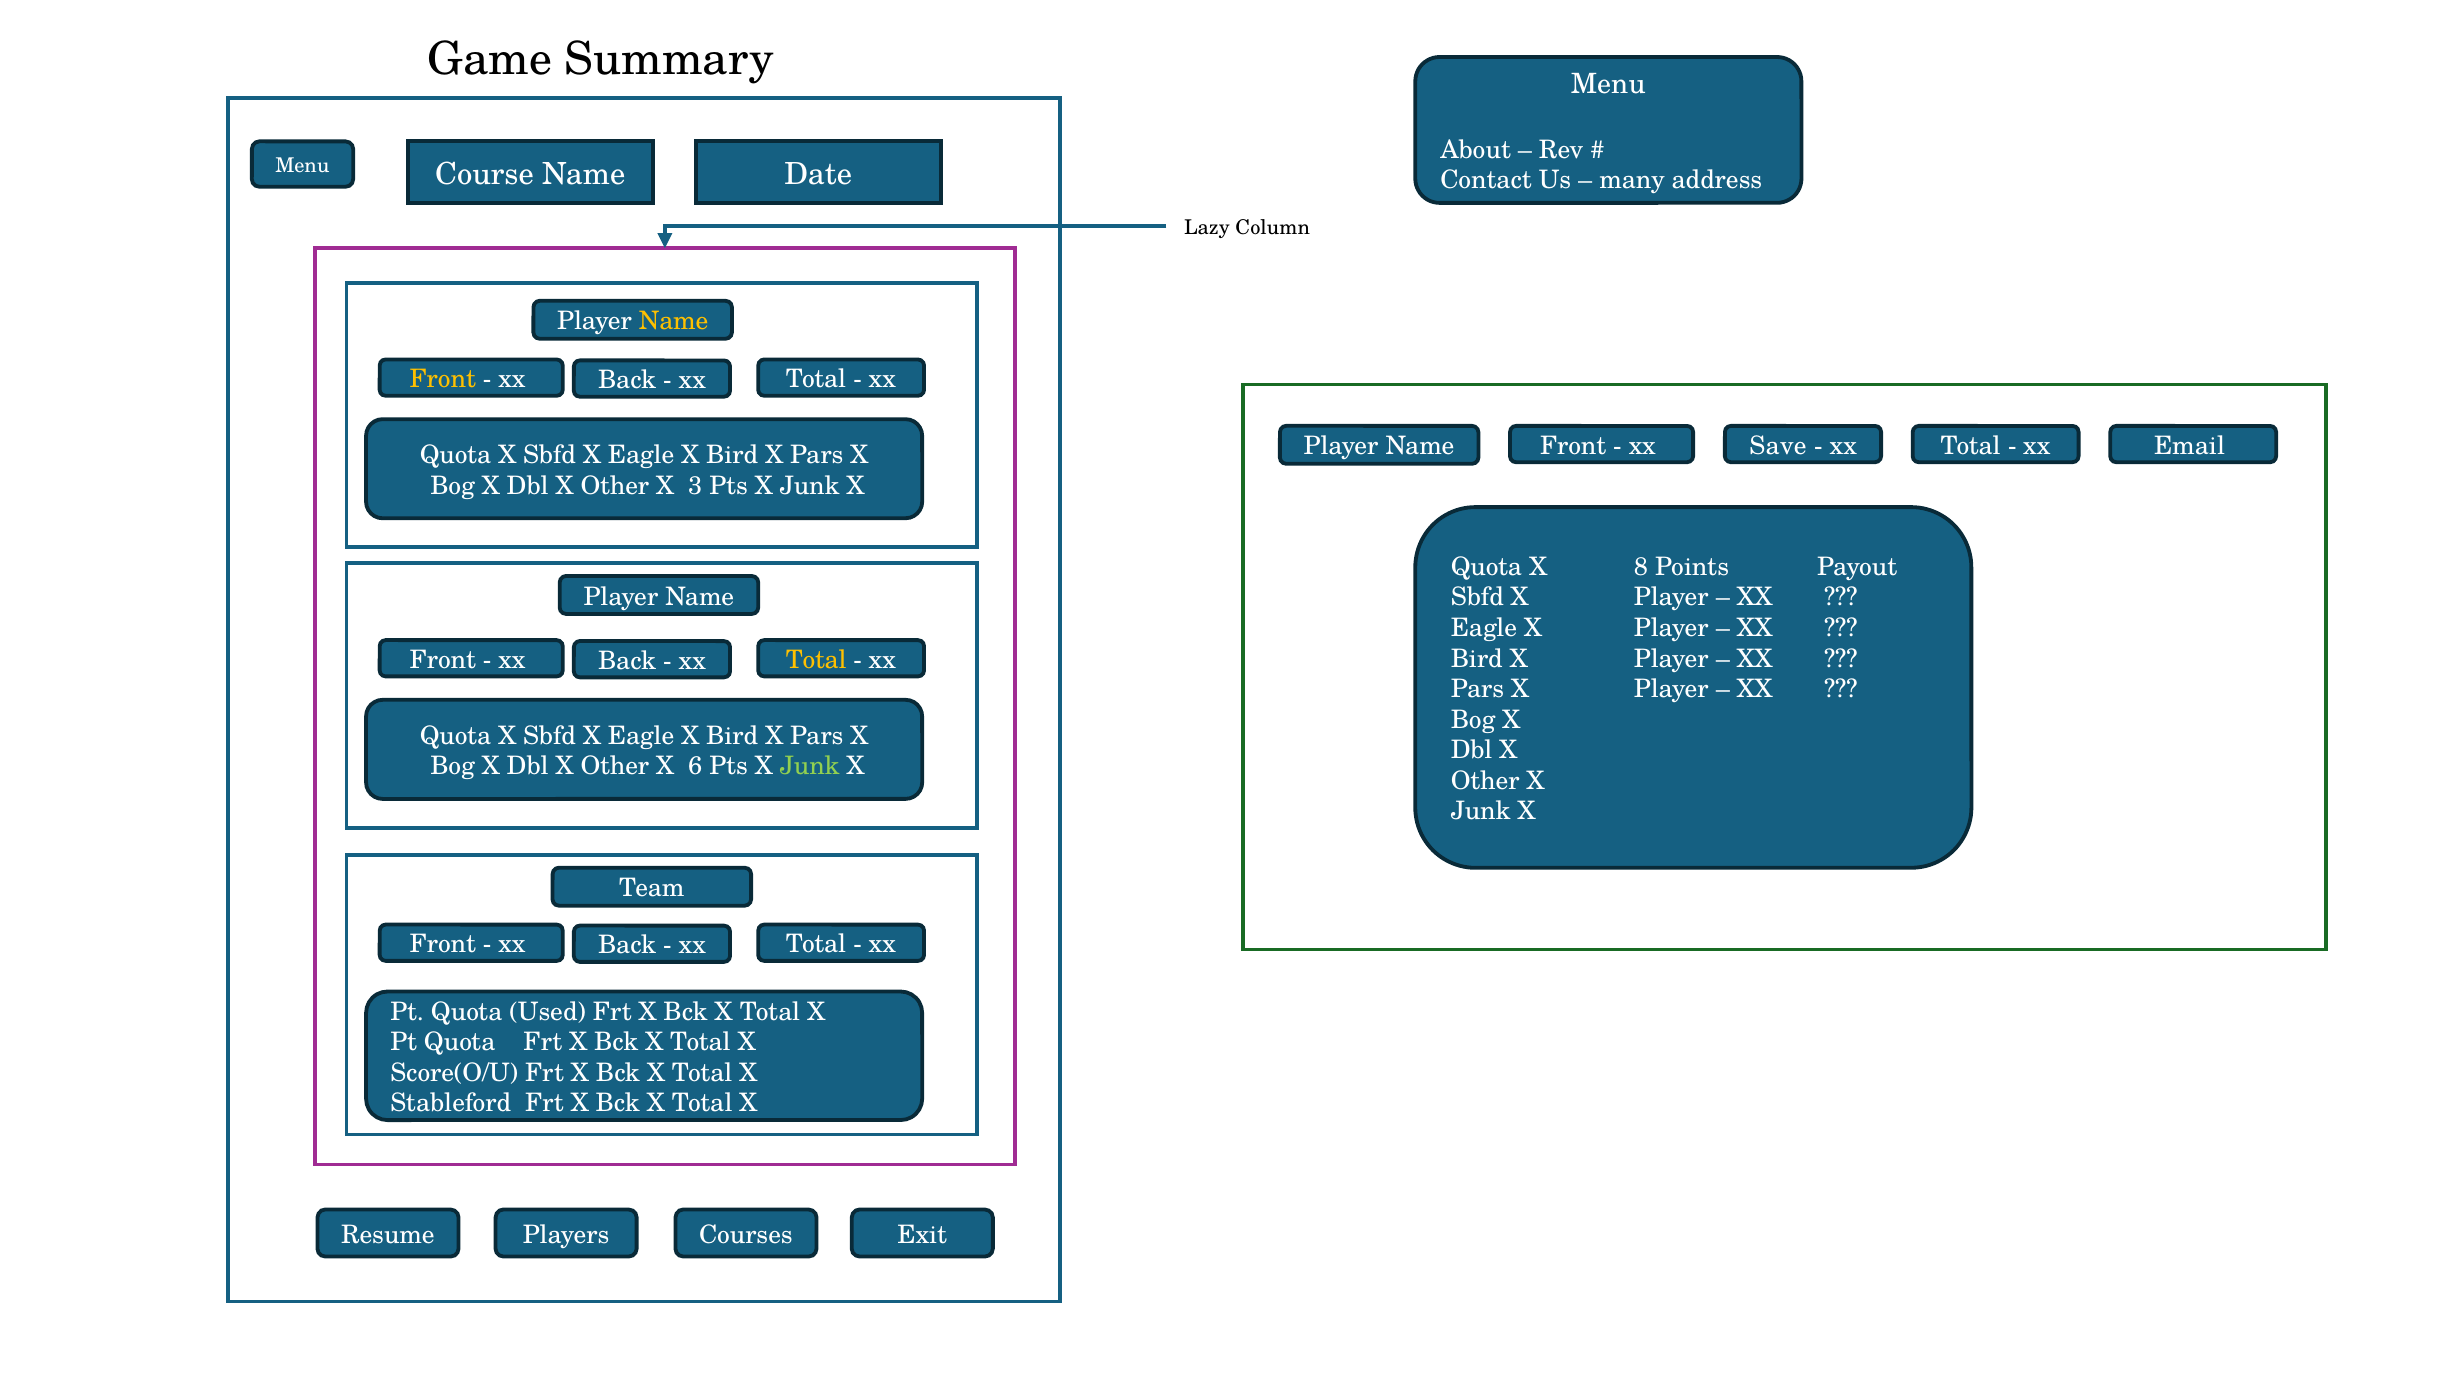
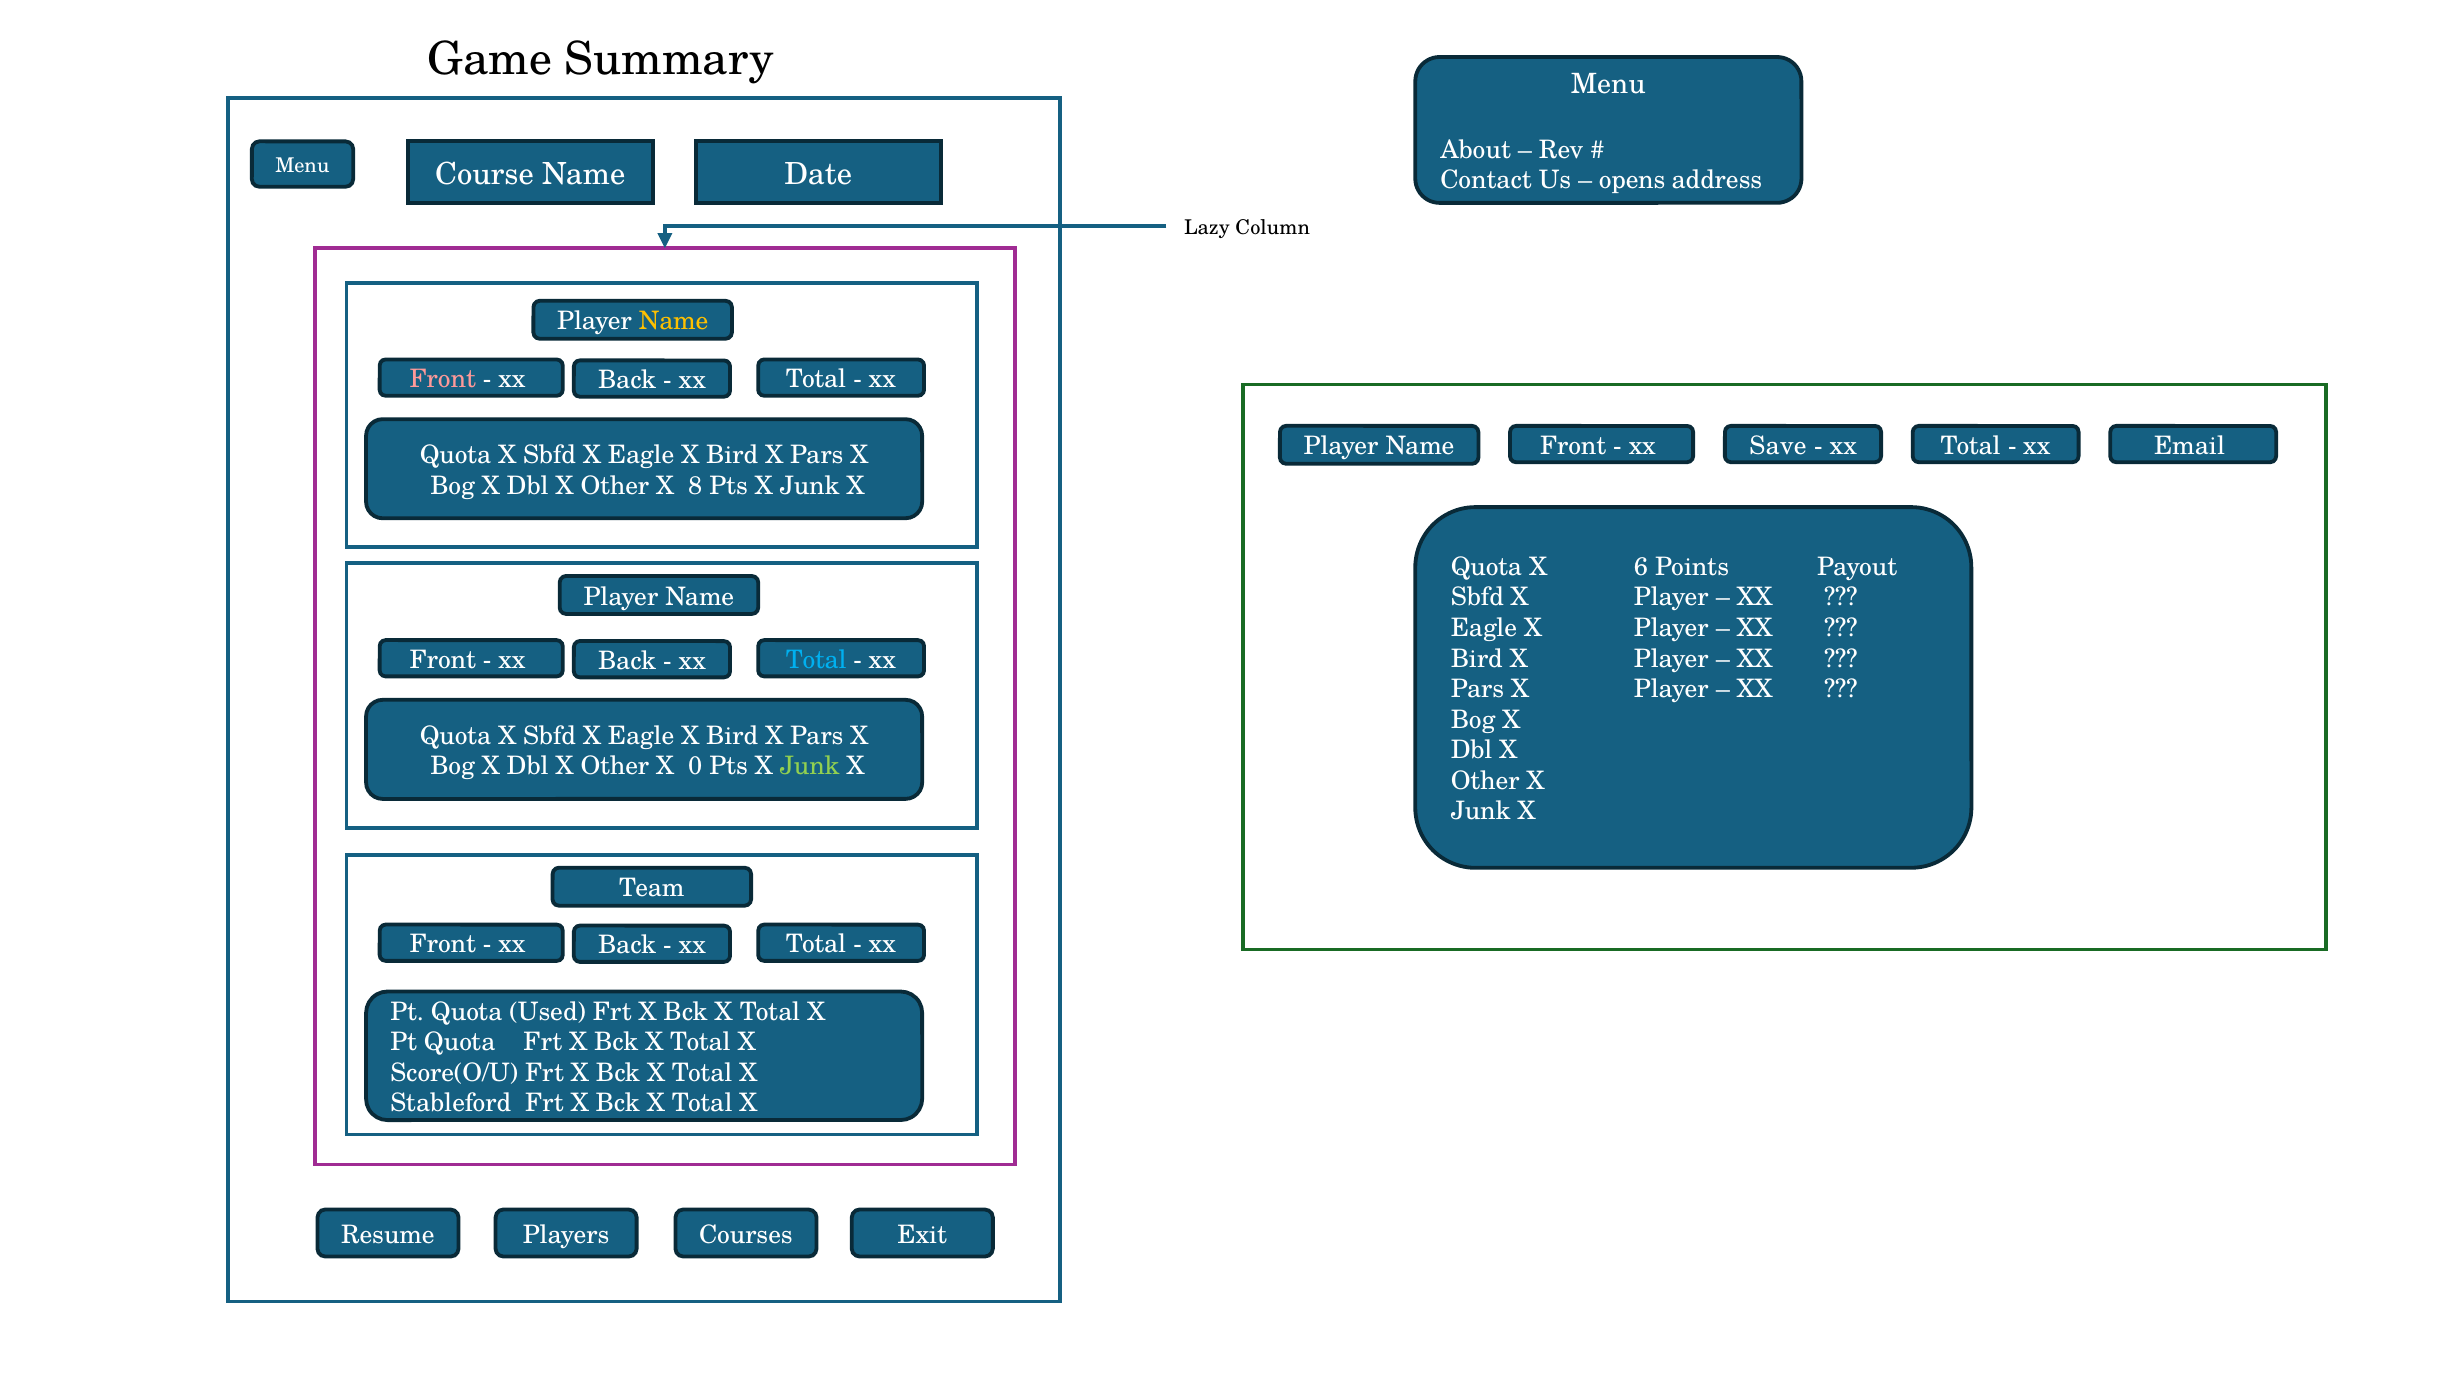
many: many -> opens
Front at (443, 379) colour: yellow -> pink
3: 3 -> 8
8: 8 -> 6
Total at (816, 660) colour: yellow -> light blue
6: 6 -> 0
